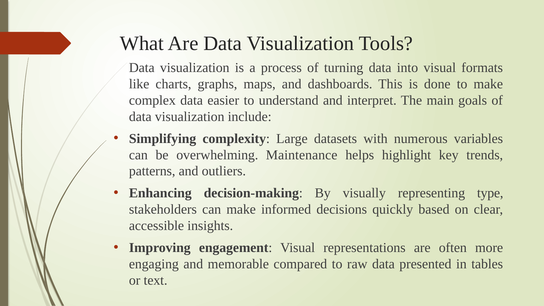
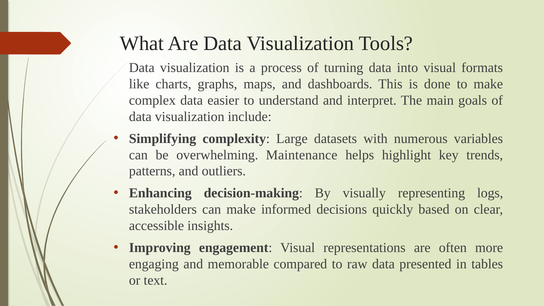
type: type -> logs
